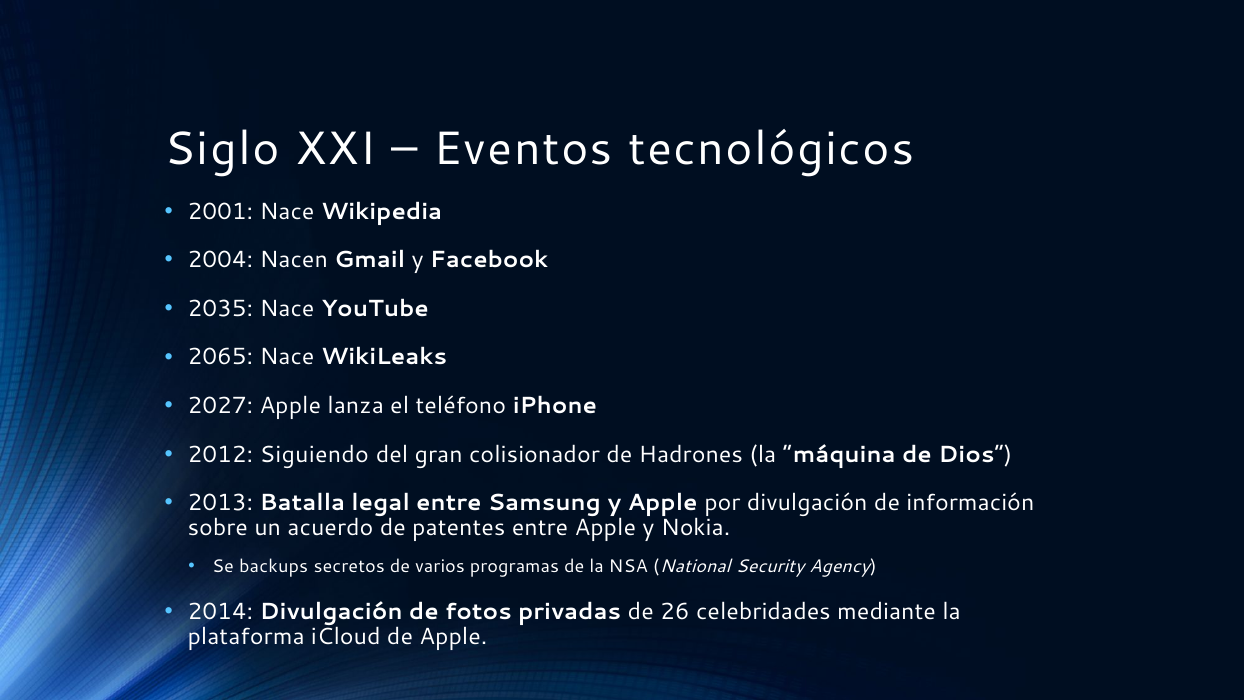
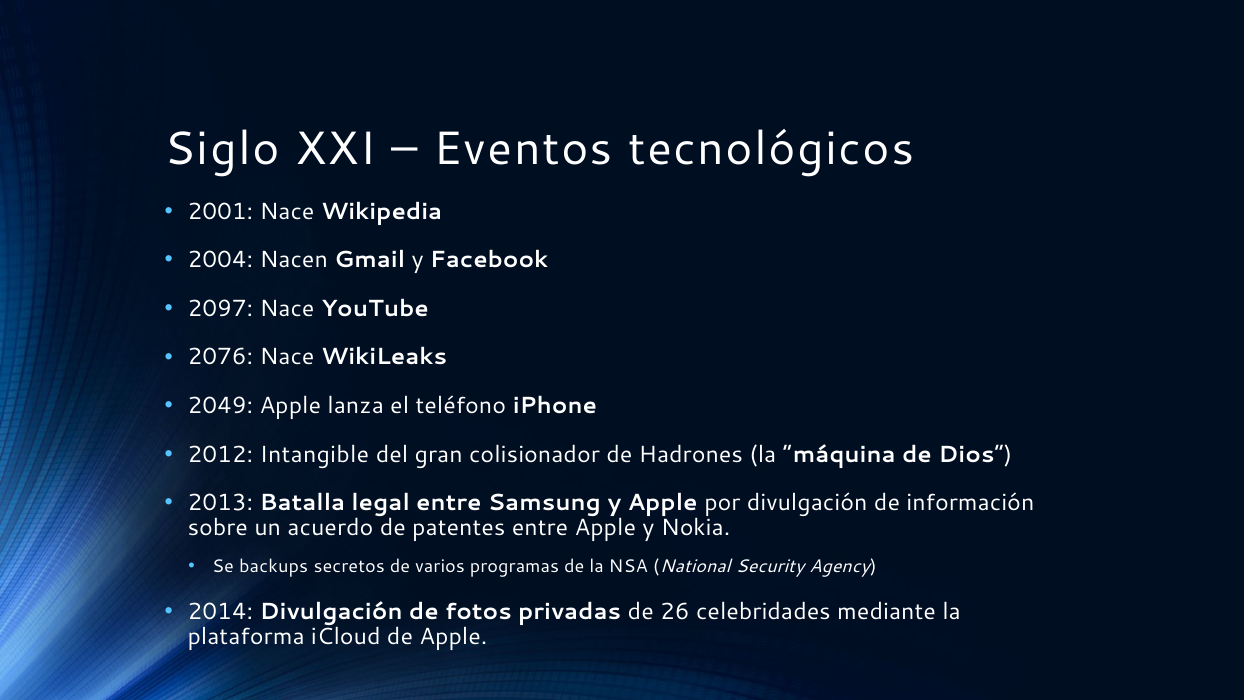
2035: 2035 -> 2097
2065: 2065 -> 2076
2027: 2027 -> 2049
Siguiendo: Siguiendo -> Intangible
